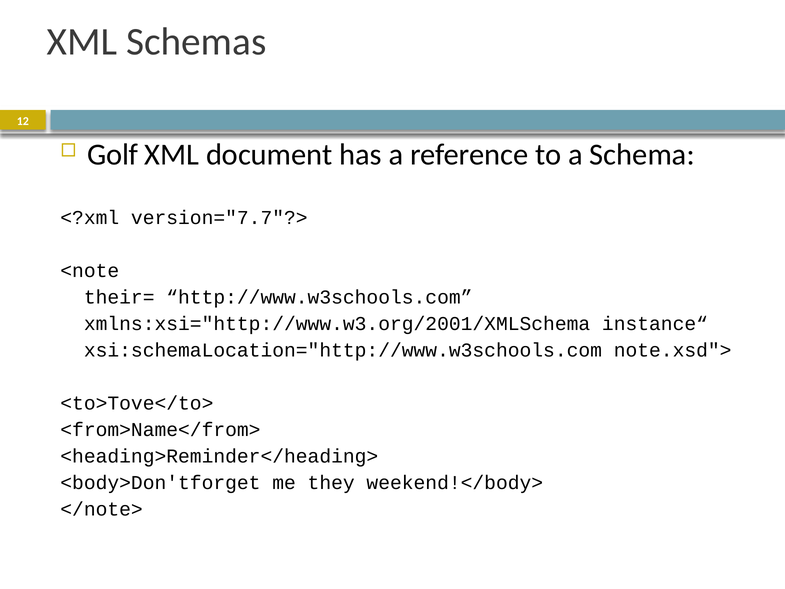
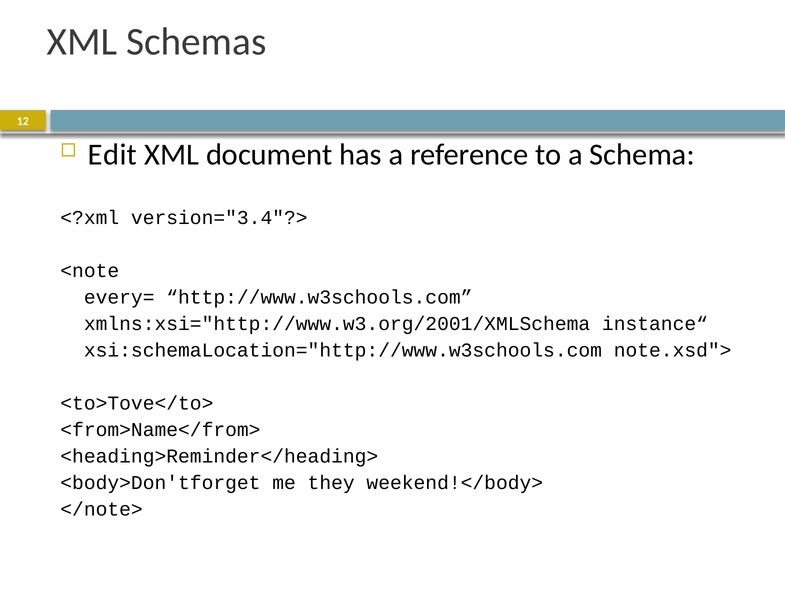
Golf: Golf -> Edit
version="7.7"?>: version="7.7"?> -> version="3.4"?>
their=: their= -> every=
